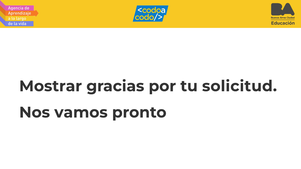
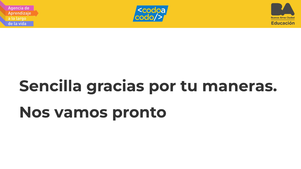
Mostrar: Mostrar -> Sencilla
solicitud: solicitud -> maneras
